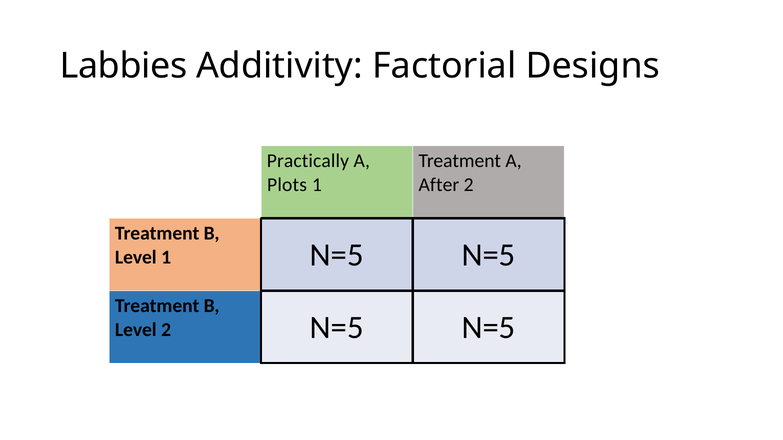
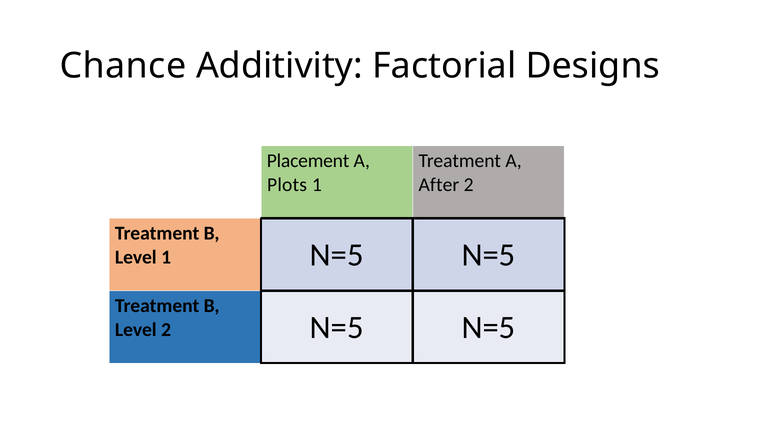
Labbies: Labbies -> Chance
Practically: Practically -> Placement
